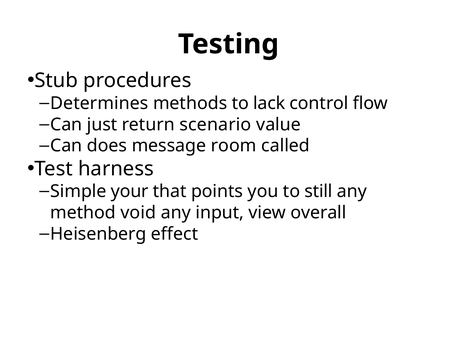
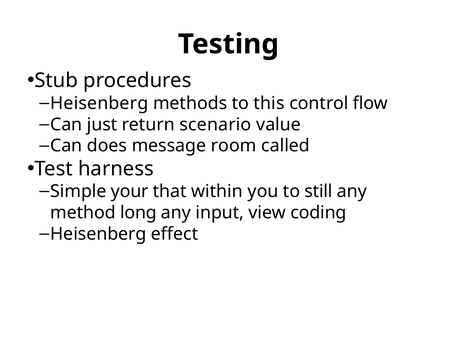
Determines at (99, 103): Determines -> Heisenberg
lack: lack -> this
points: points -> within
void: void -> long
overall: overall -> coding
